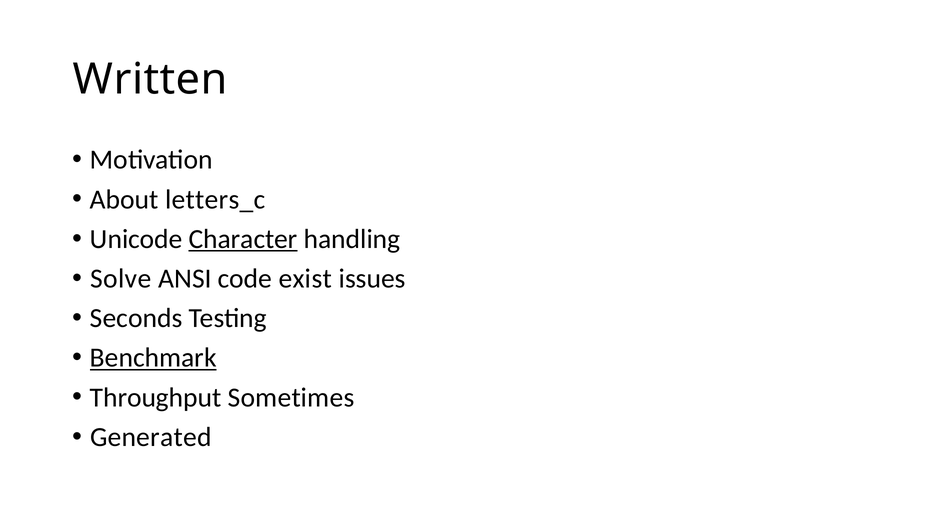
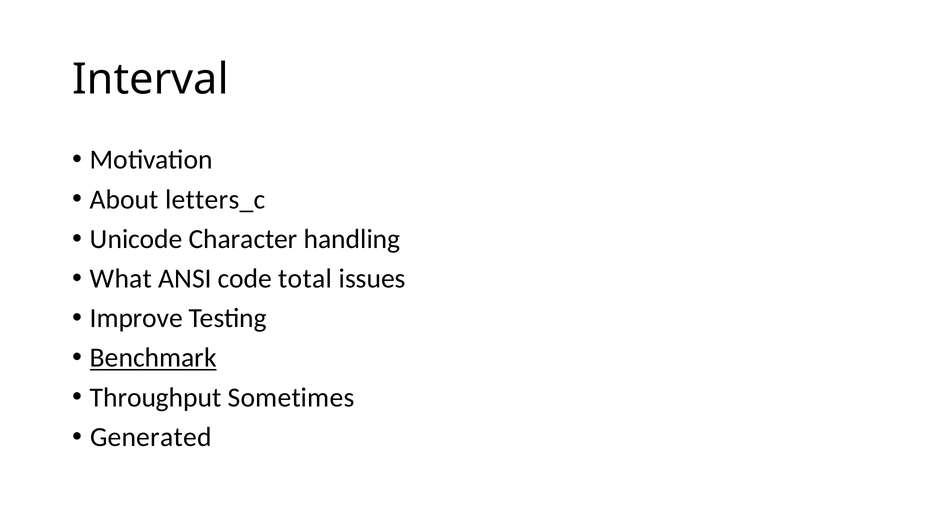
Written: Written -> Interval
Character underline: present -> none
Solve: Solve -> What
exist: exist -> total
Seconds: Seconds -> Improve
